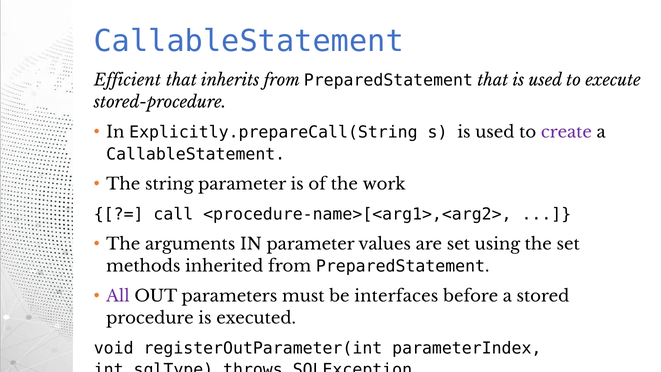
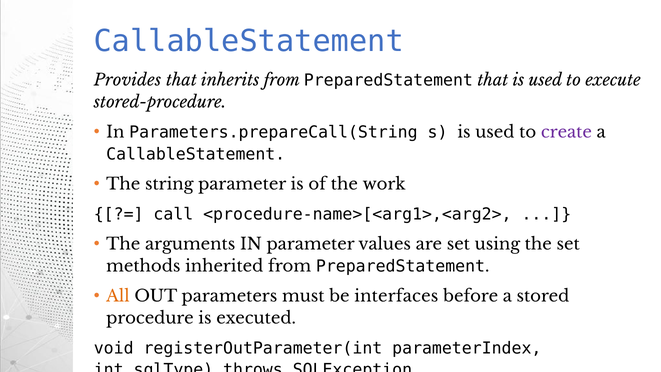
Efficient: Efficient -> Provides
Explicitly.prepareCall(String: Explicitly.prepareCall(String -> Parameters.prepareCall(String
All at (118, 296) colour: purple -> orange
